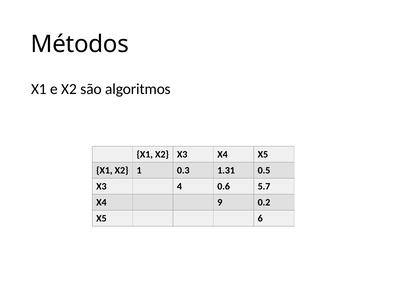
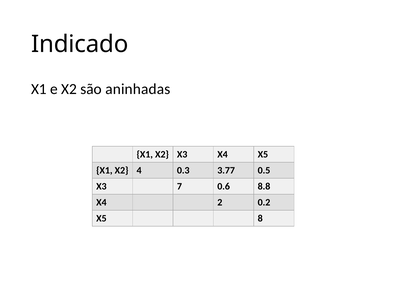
Métodos: Métodos -> Indicado
algoritmos: algoritmos -> aninhadas
1: 1 -> 4
1.31: 1.31 -> 3.77
4: 4 -> 7
5.7: 5.7 -> 8.8
9: 9 -> 2
6: 6 -> 8
